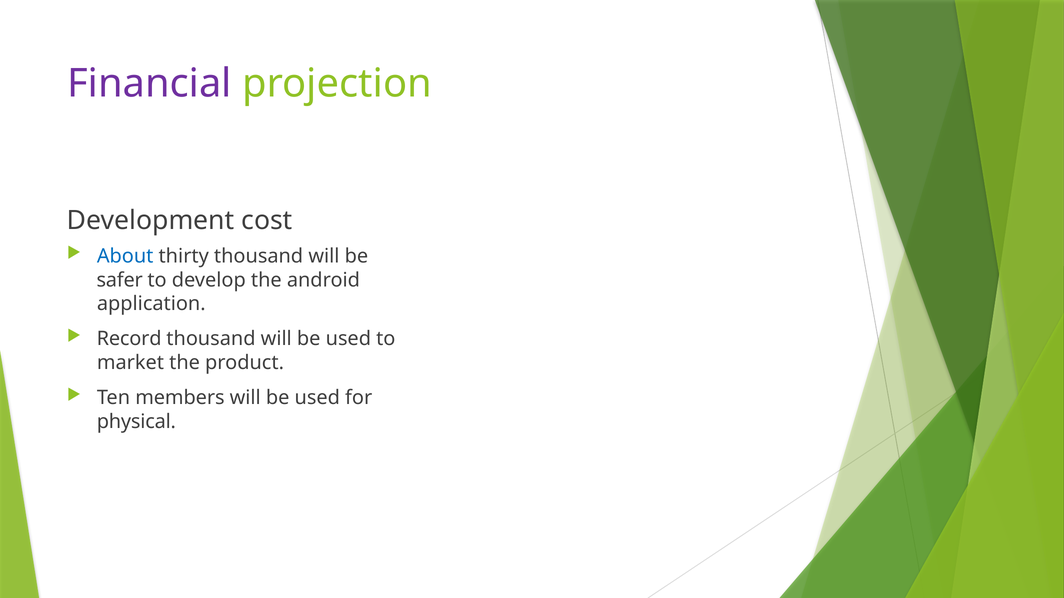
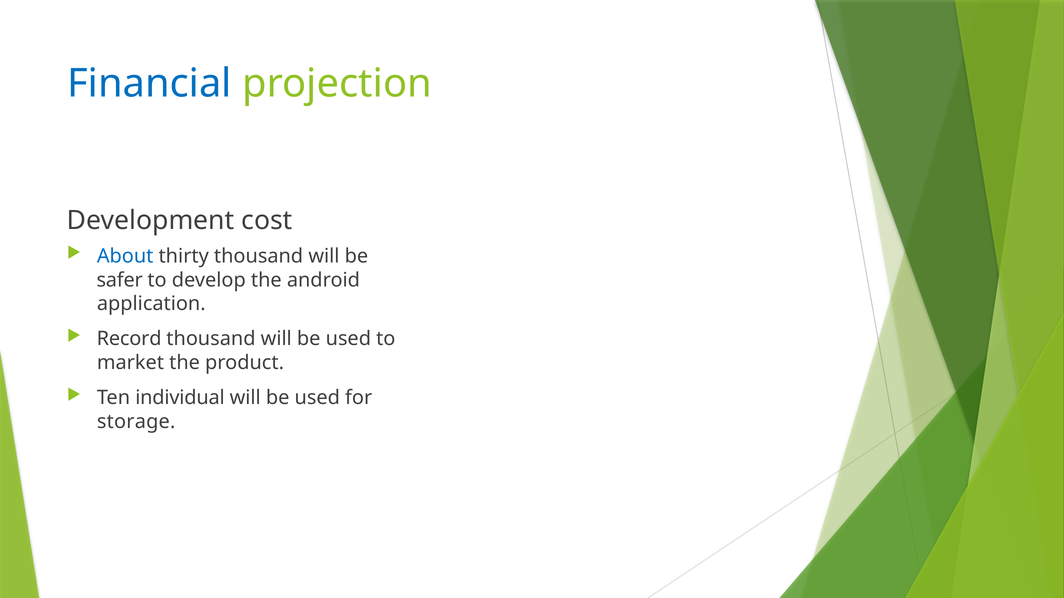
Financial colour: purple -> blue
members: members -> individual
physical: physical -> storage
